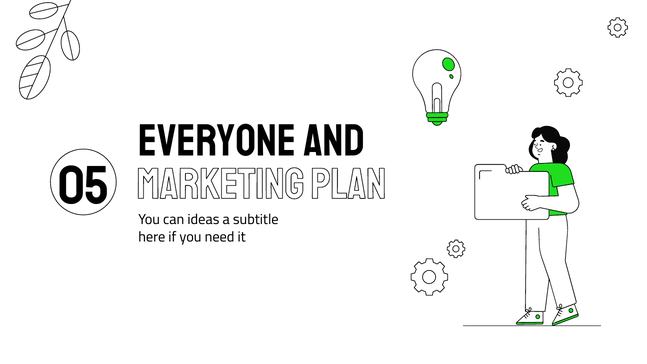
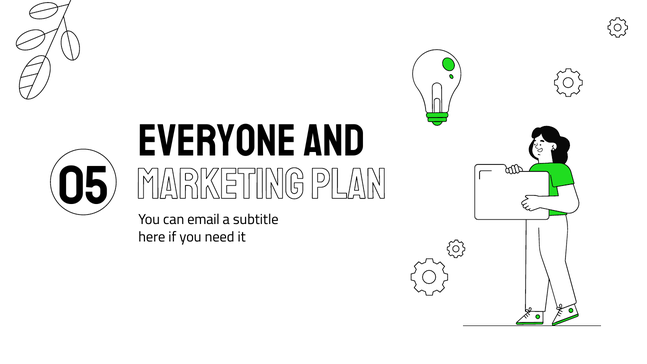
ideas: ideas -> email
